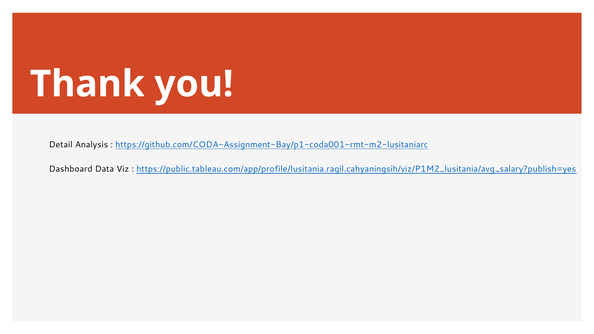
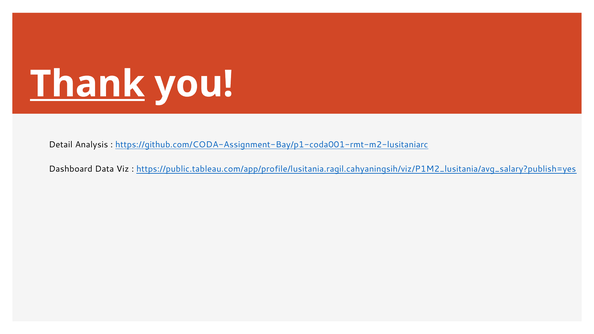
Thank underline: none -> present
